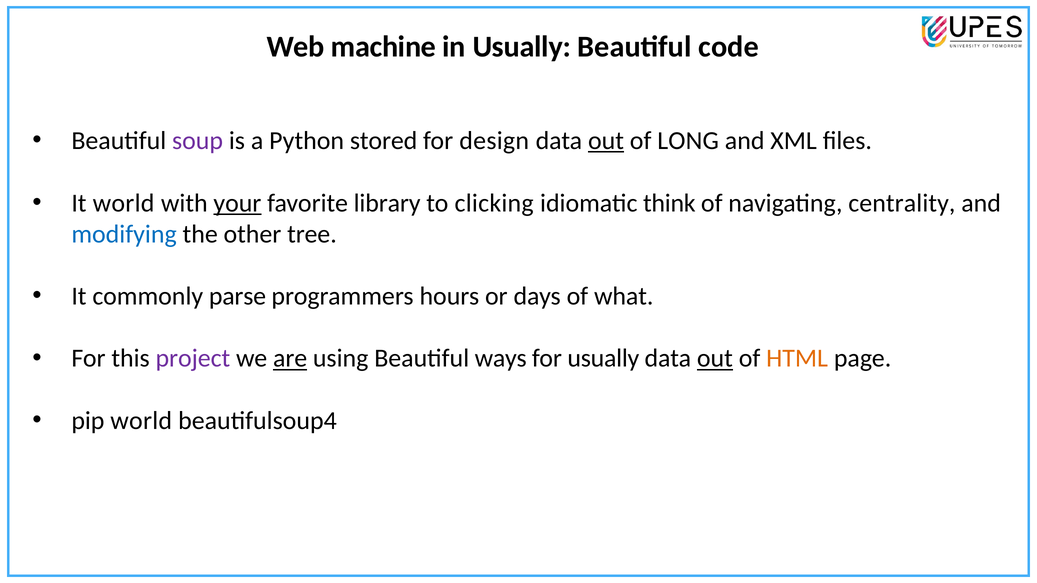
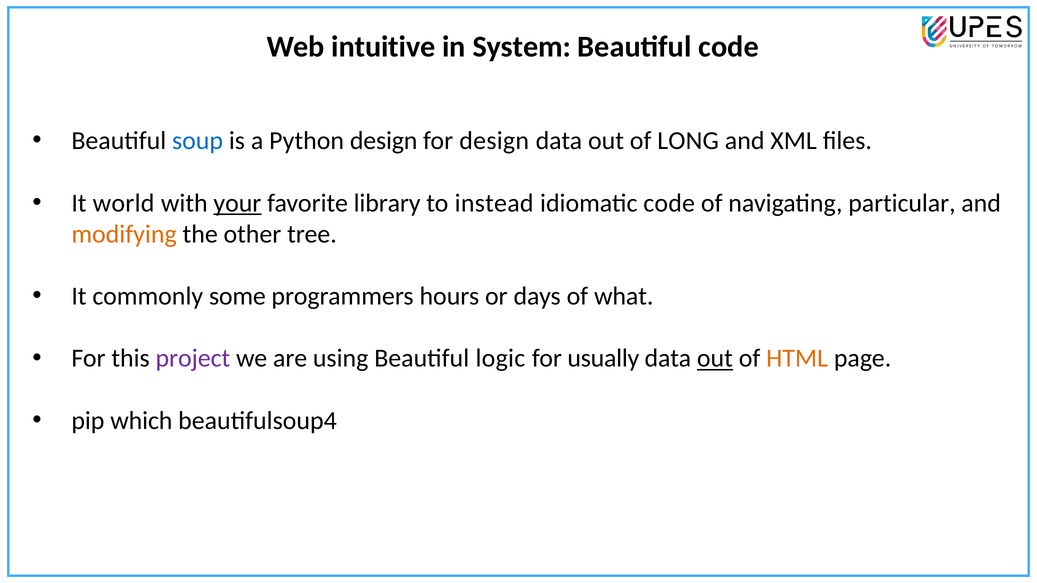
machine: machine -> intuitive
in Usually: Usually -> System
soup colour: purple -> blue
Python stored: stored -> design
out at (606, 141) underline: present -> none
clicking: clicking -> instead
idiomatic think: think -> code
centrality: centrality -> particular
modifying colour: blue -> orange
parse: parse -> some
are underline: present -> none
ways: ways -> logic
pip world: world -> which
